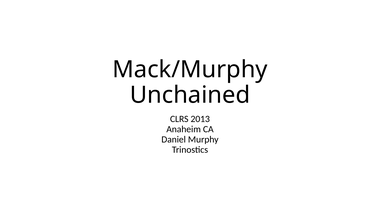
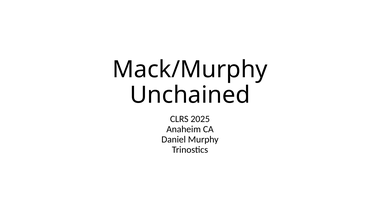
2013: 2013 -> 2025
